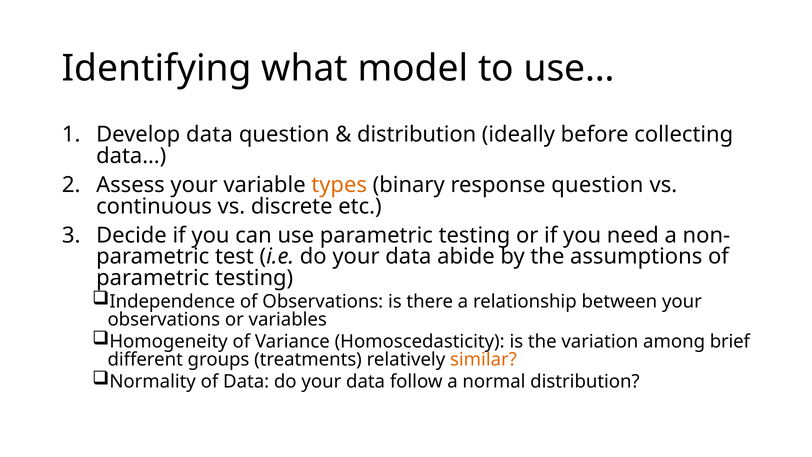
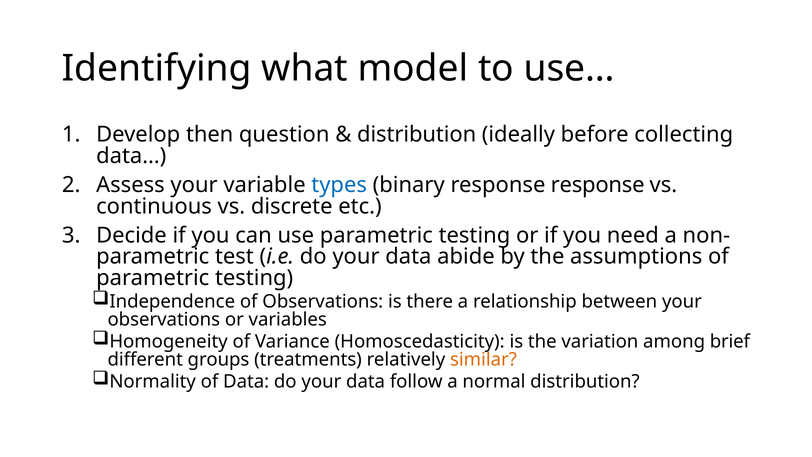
Develop data: data -> then
types colour: orange -> blue
response question: question -> response
